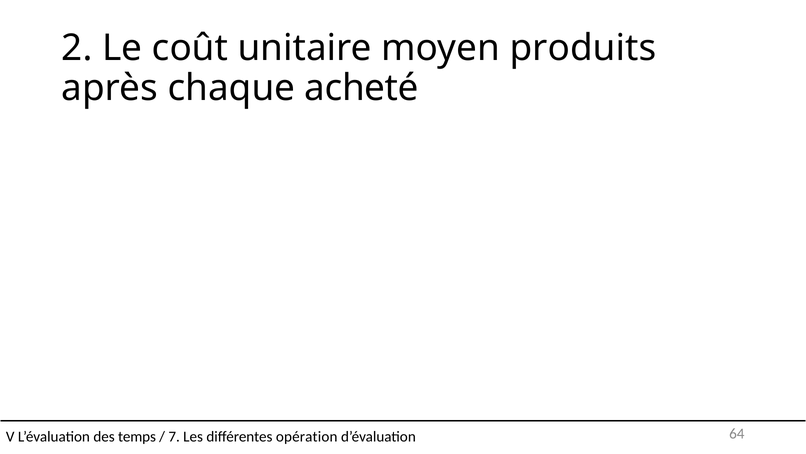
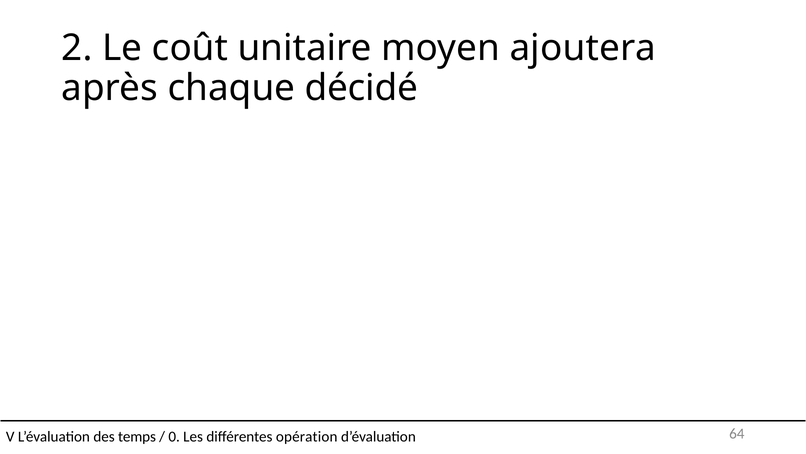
produits: produits -> ajoutera
acheté: acheté -> décidé
7: 7 -> 0
